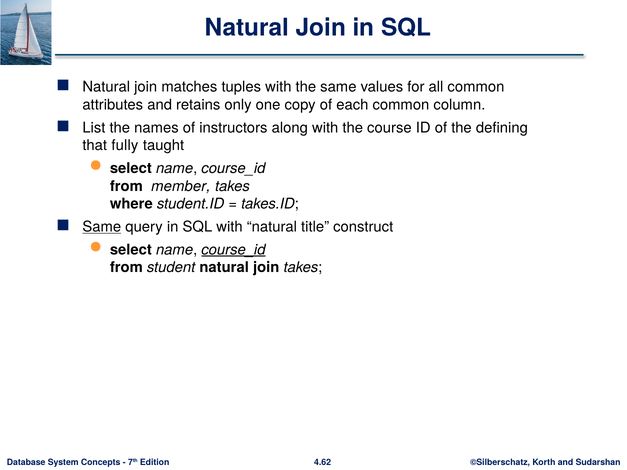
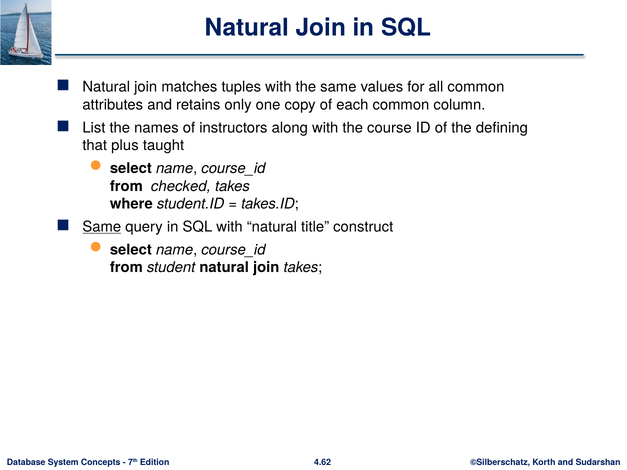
fully: fully -> plus
member: member -> checked
course_id at (233, 250) underline: present -> none
